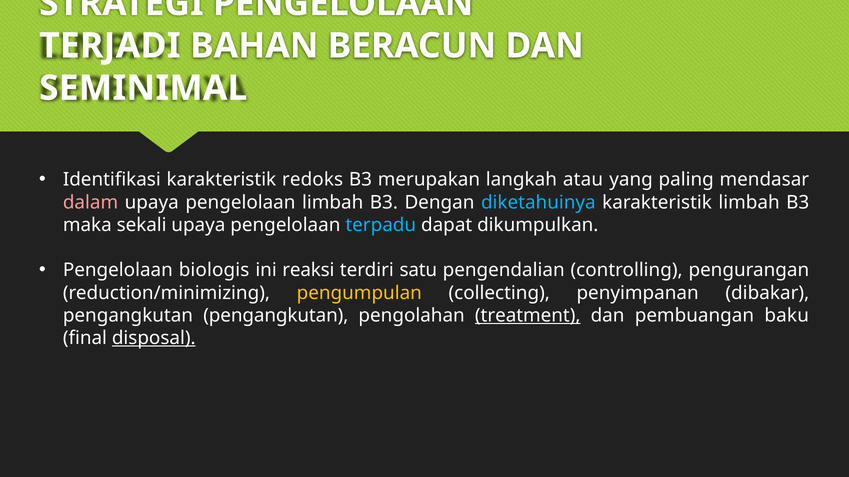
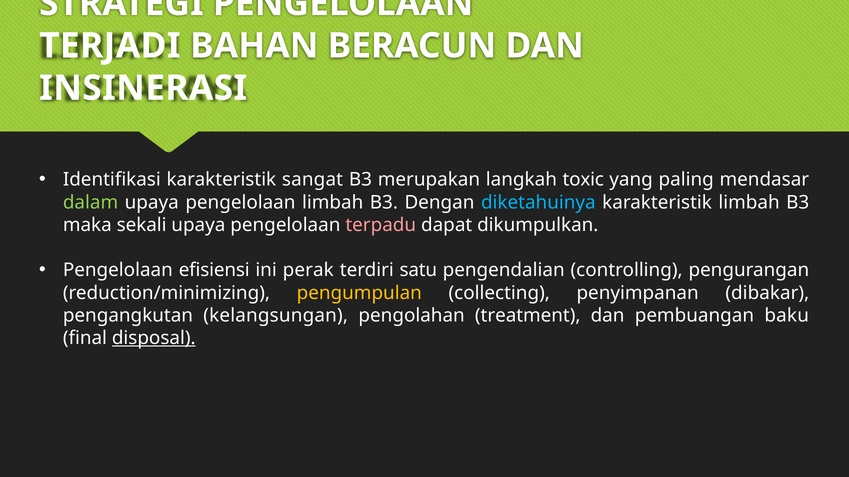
SEMINIMAL: SEMINIMAL -> INSINERASI
redoks: redoks -> sangat
atau: atau -> toxic
dalam colour: pink -> light green
terpadu colour: light blue -> pink
biologis: biologis -> efisiensi
reaksi: reaksi -> perak
pengangkutan pengangkutan: pengangkutan -> kelangsungan
treatment underline: present -> none
